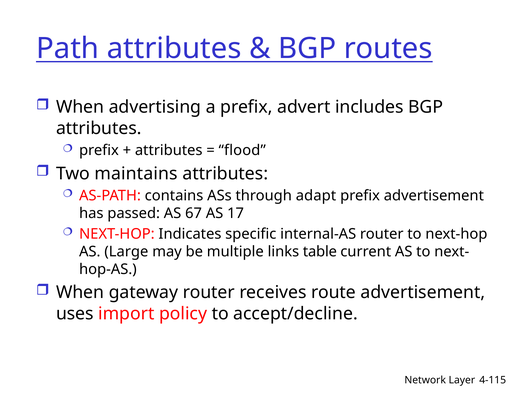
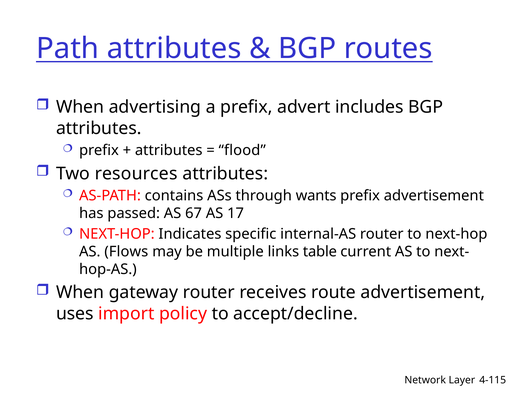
maintains: maintains -> resources
adapt: adapt -> wants
Large: Large -> Flows
